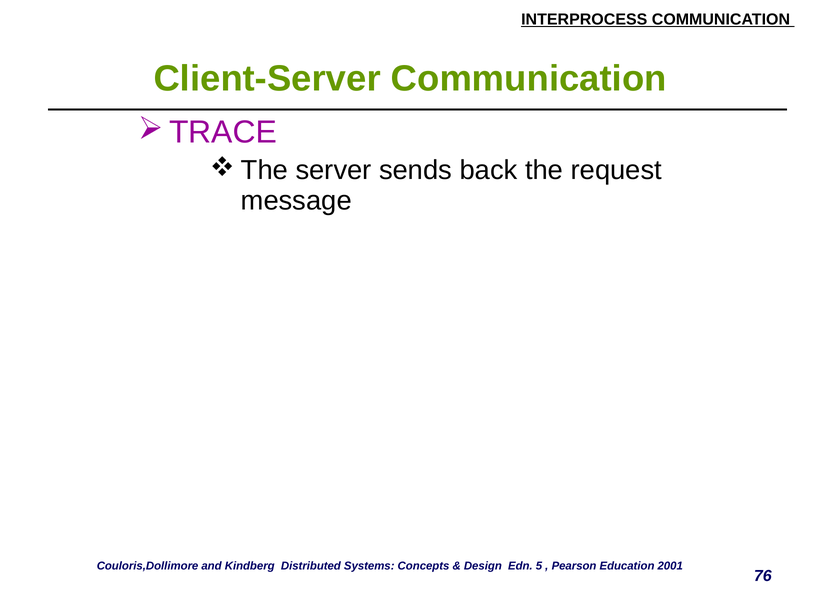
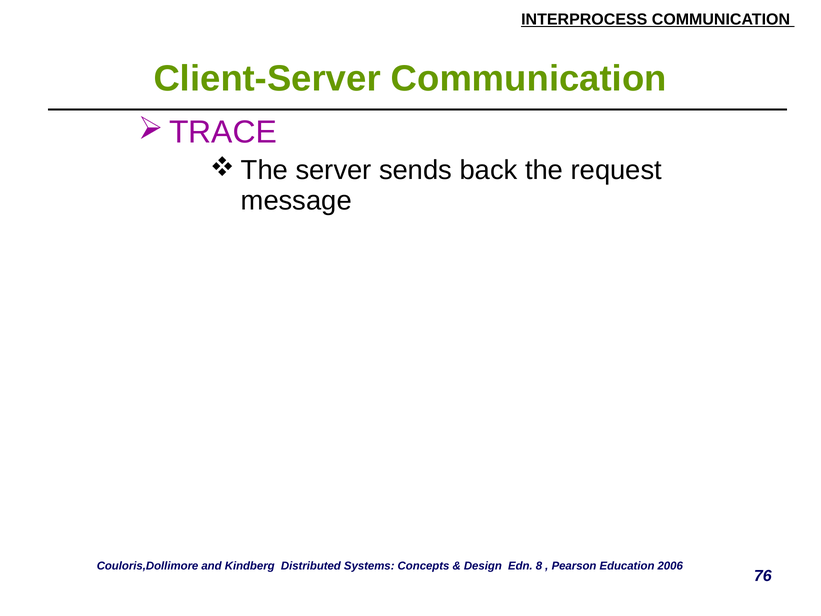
5: 5 -> 8
2001: 2001 -> 2006
